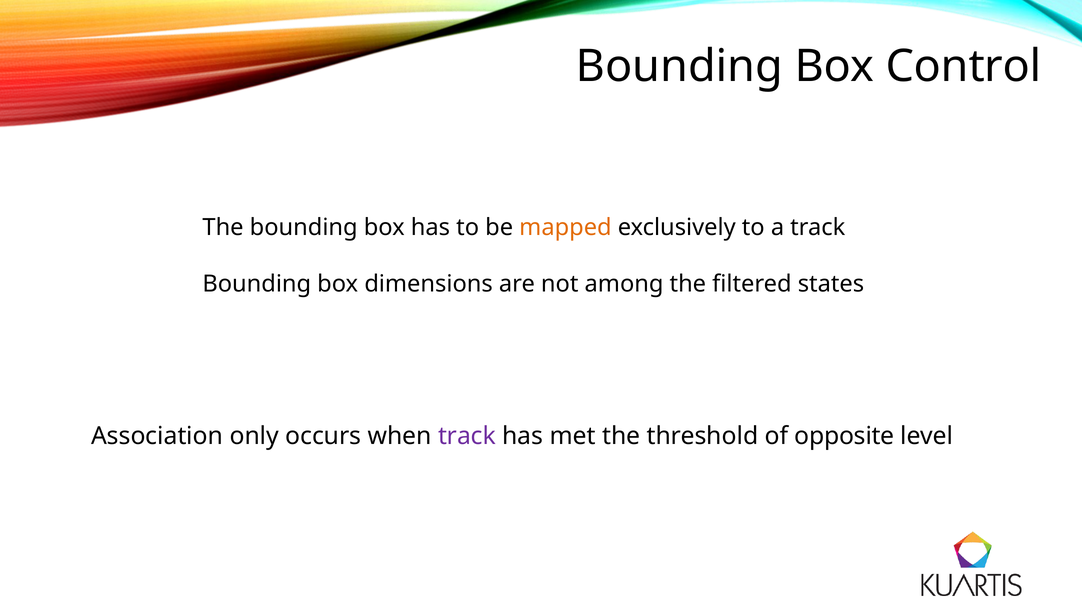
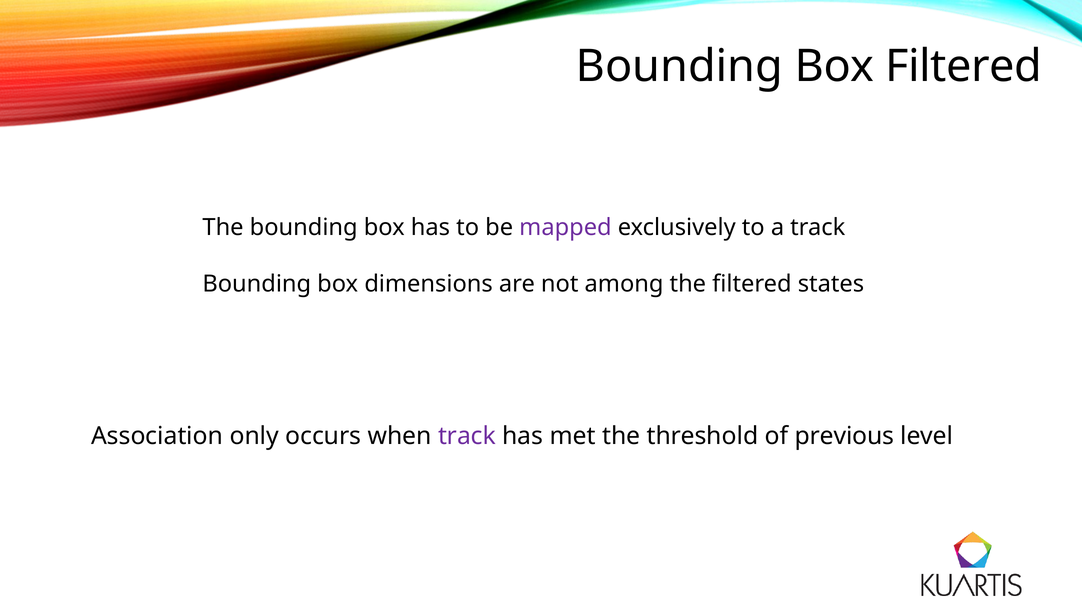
Box Control: Control -> Filtered
mapped colour: orange -> purple
opposite: opposite -> previous
